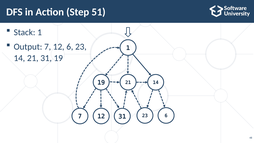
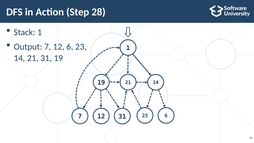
51: 51 -> 28
